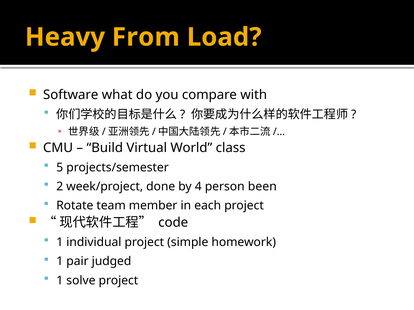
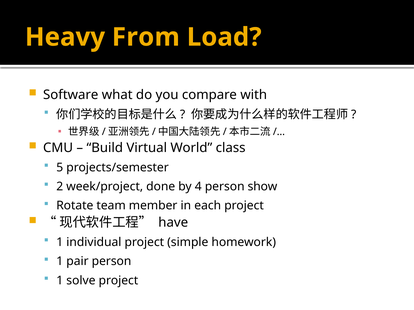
been: been -> show
code: code -> have
pair judged: judged -> person
